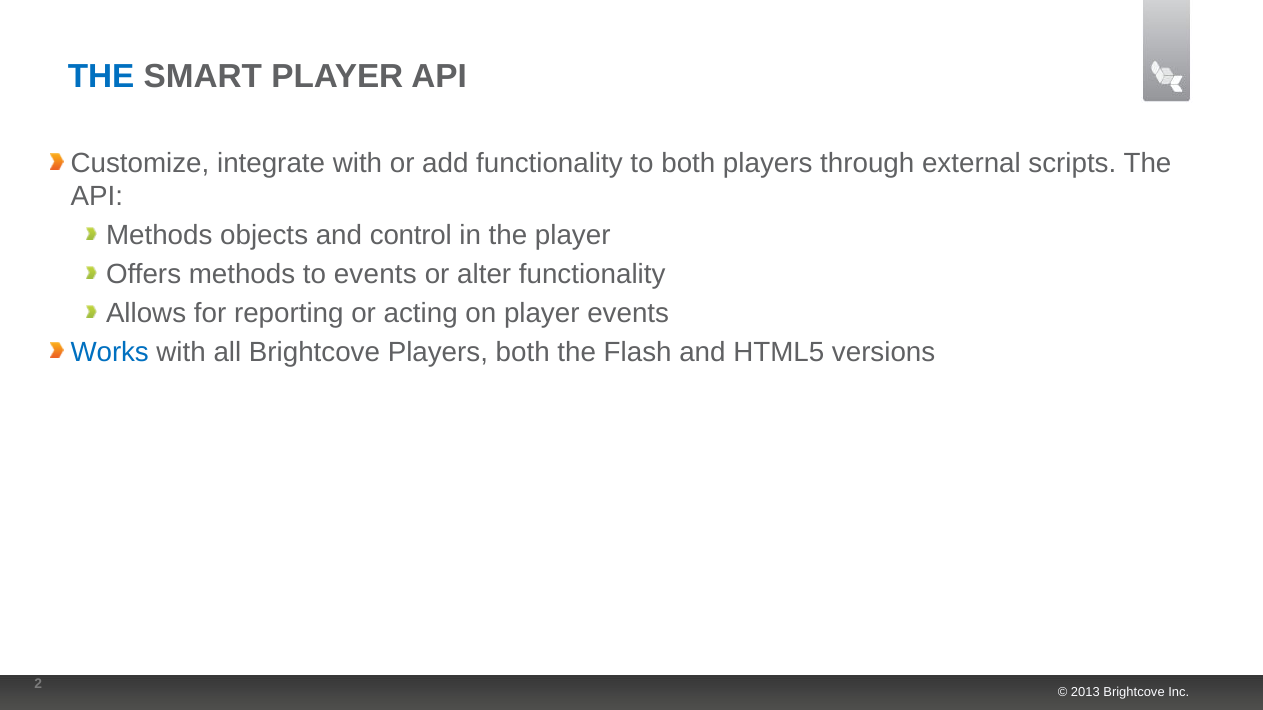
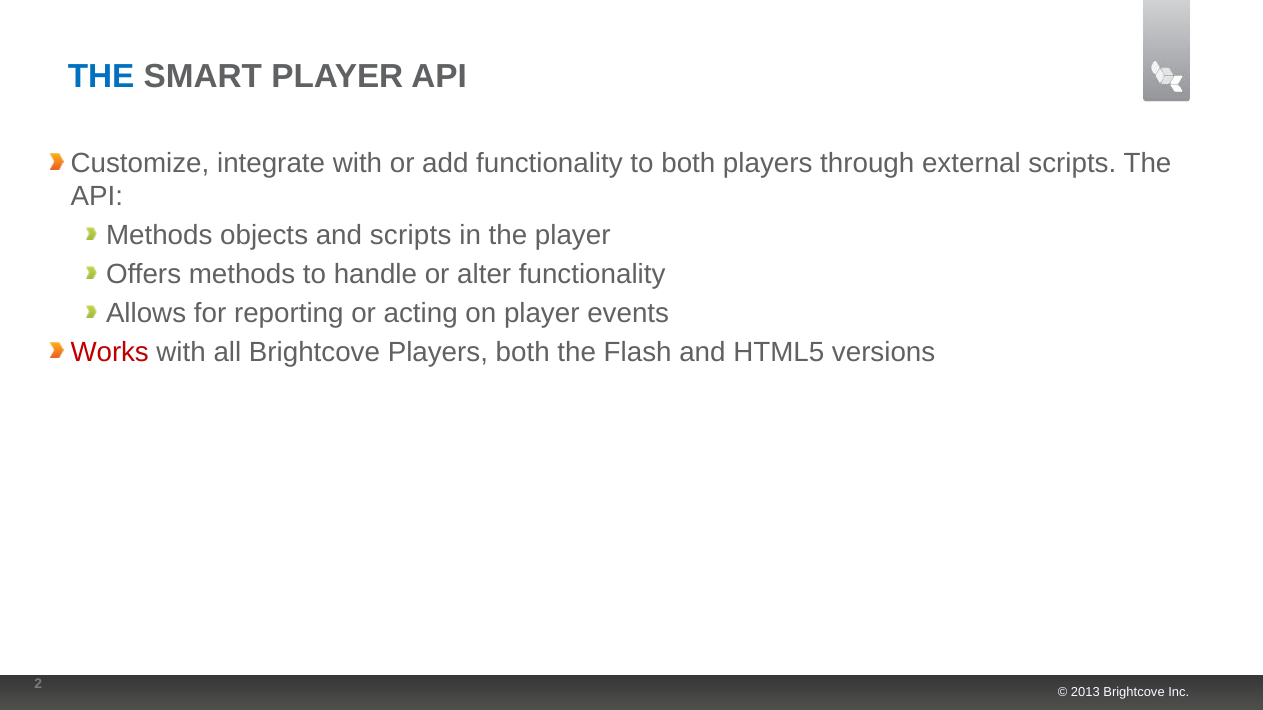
and control: control -> scripts
to events: events -> handle
Works colour: blue -> red
